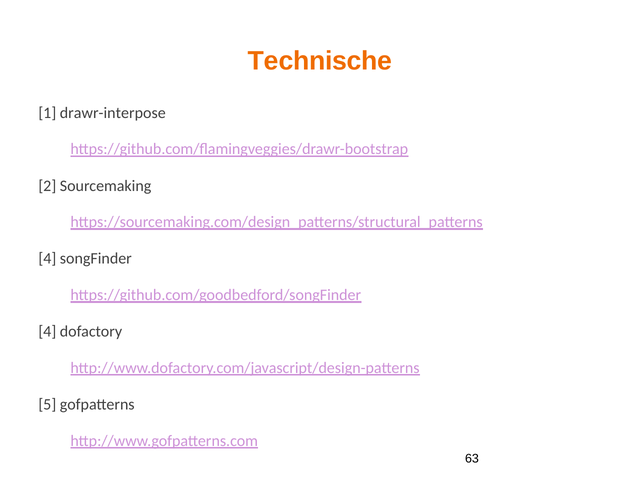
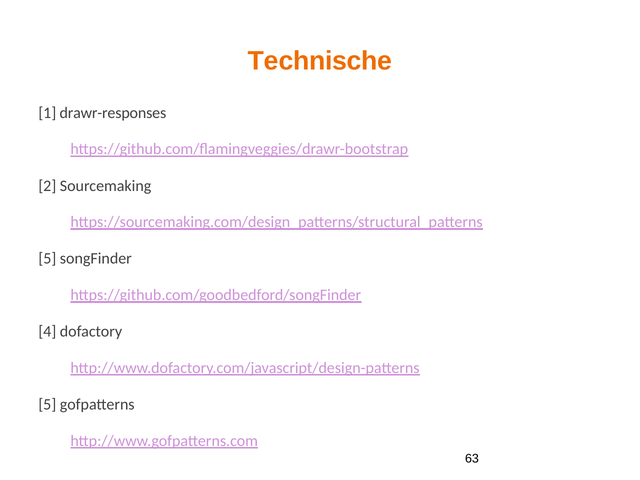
drawr-interpose: drawr-interpose -> drawr-responses
4 at (47, 259): 4 -> 5
